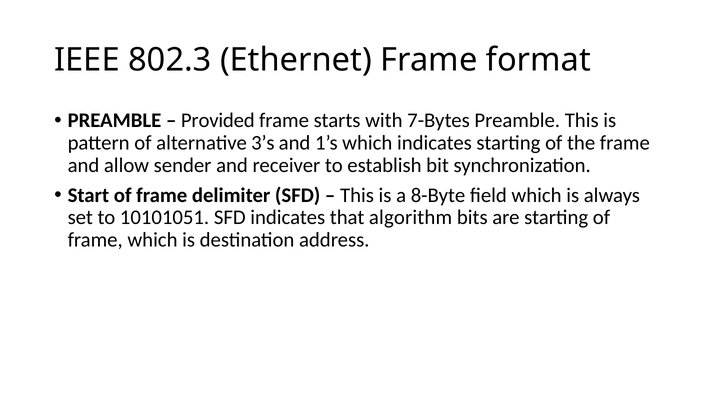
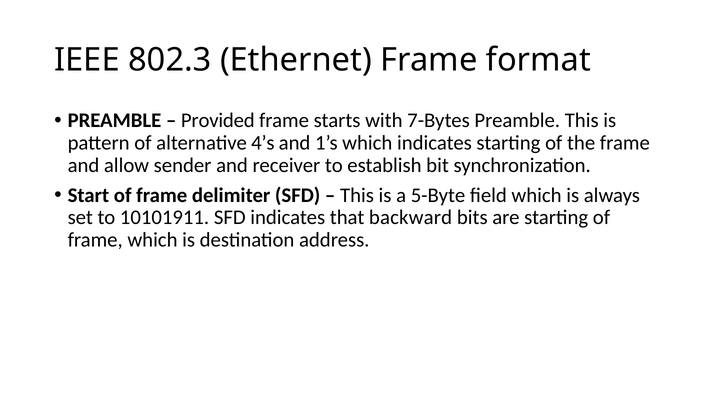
3’s: 3’s -> 4’s
8-Byte: 8-Byte -> 5-Byte
10101051: 10101051 -> 10101911
algorithm: algorithm -> backward
